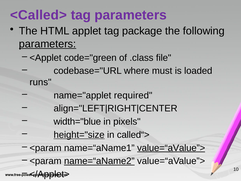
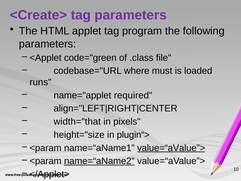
<Called>: <Called> -> <Create>
package: package -> program
parameters at (48, 44) underline: present -> none
width="blue: width="blue -> width="that
height="size underline: present -> none
called“>: called“> -> plugin“>
